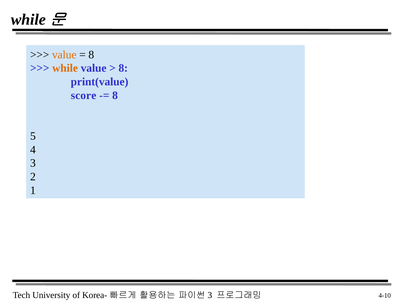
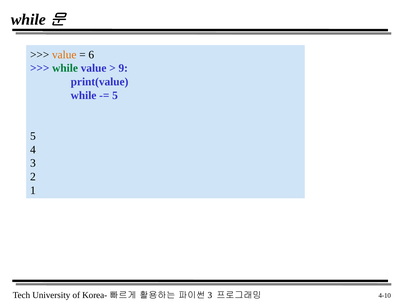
8 at (91, 55): 8 -> 6
while at (65, 68) colour: orange -> green
8 at (123, 68): 8 -> 9
score at (84, 95): score -> while
8 at (115, 95): 8 -> 5
